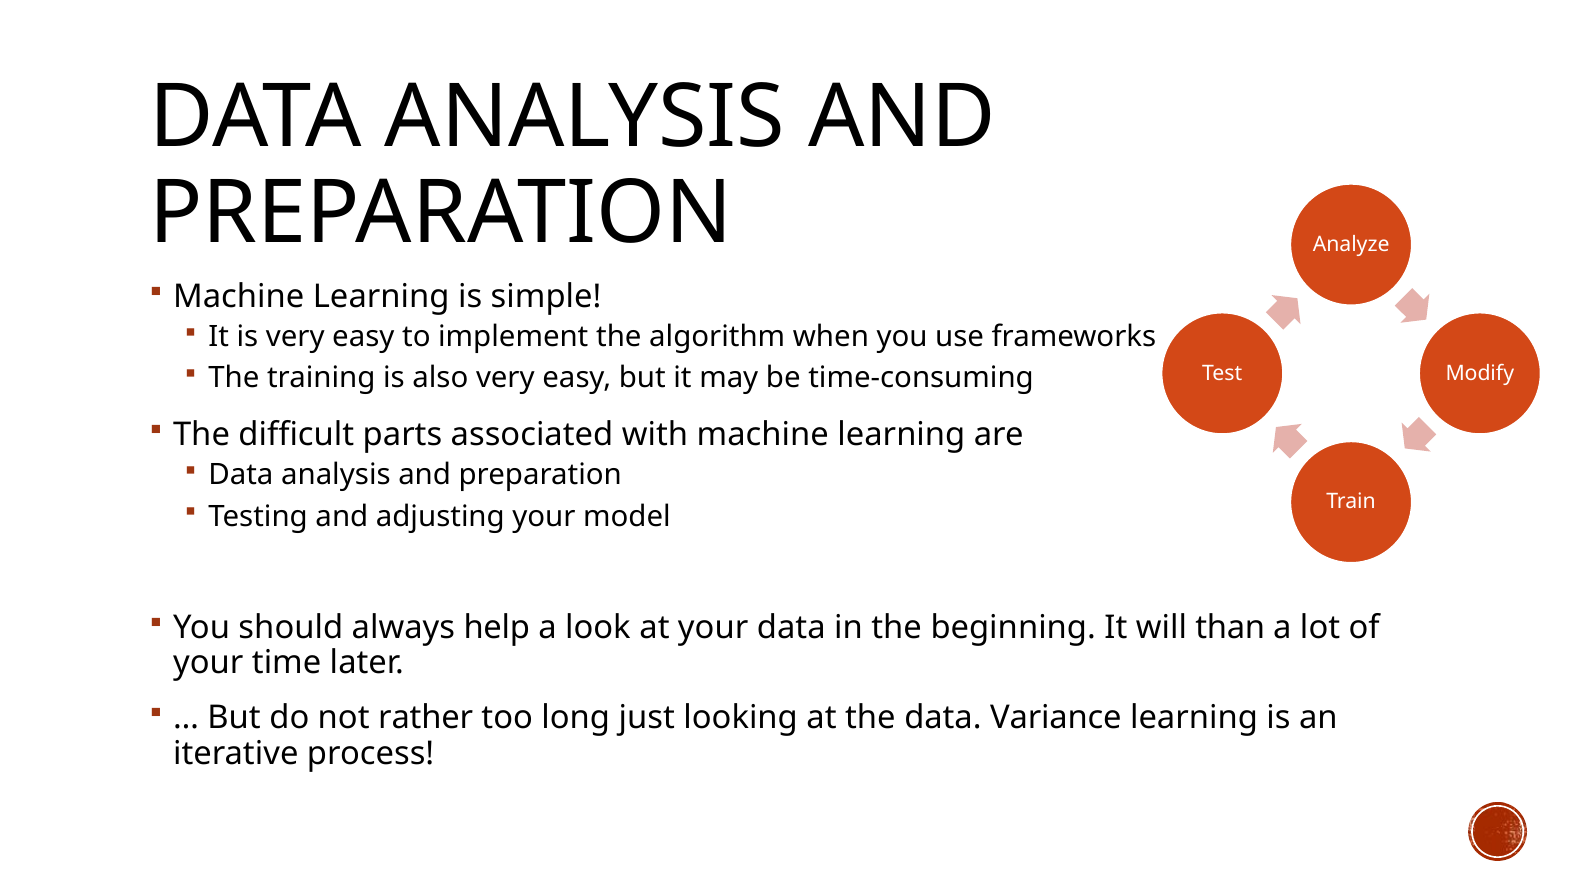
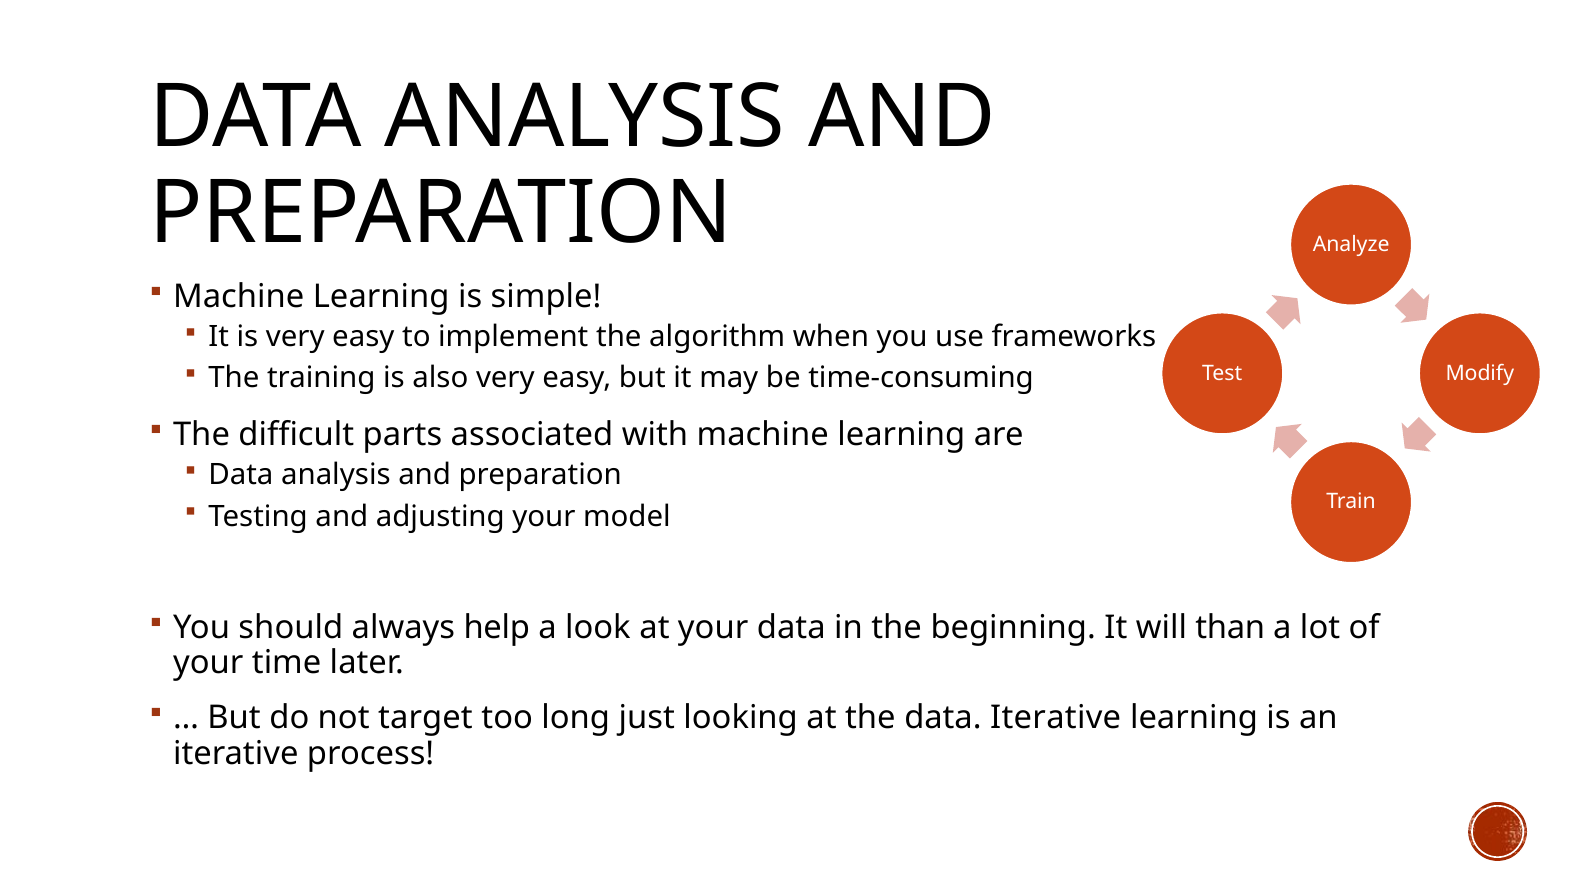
rather: rather -> target
data Variance: Variance -> Iterative
